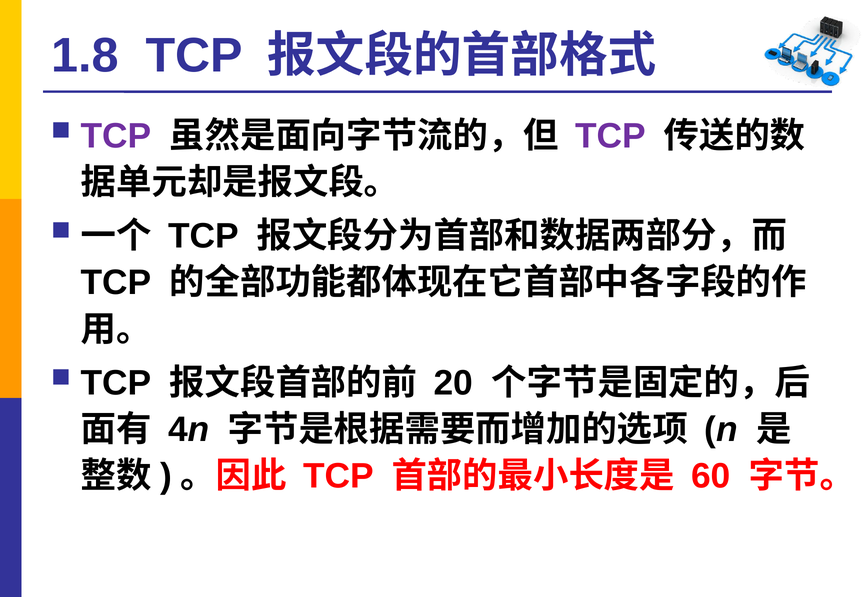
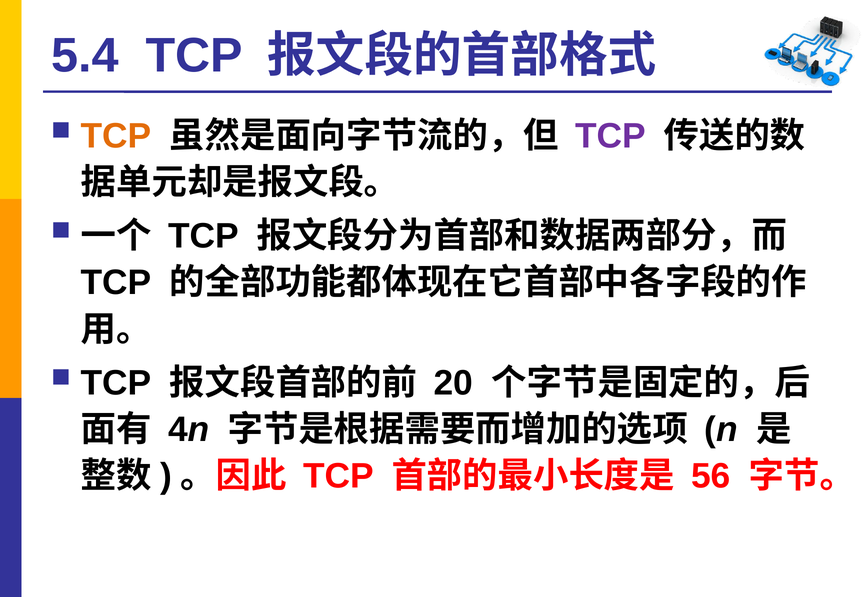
1.8: 1.8 -> 5.4
TCP at (116, 136) colour: purple -> orange
60: 60 -> 56
